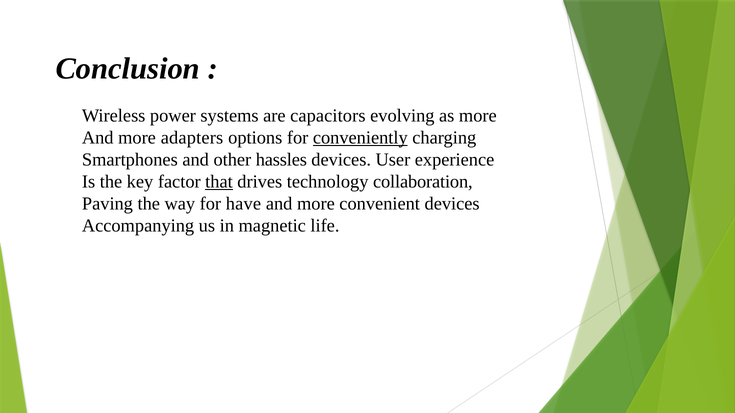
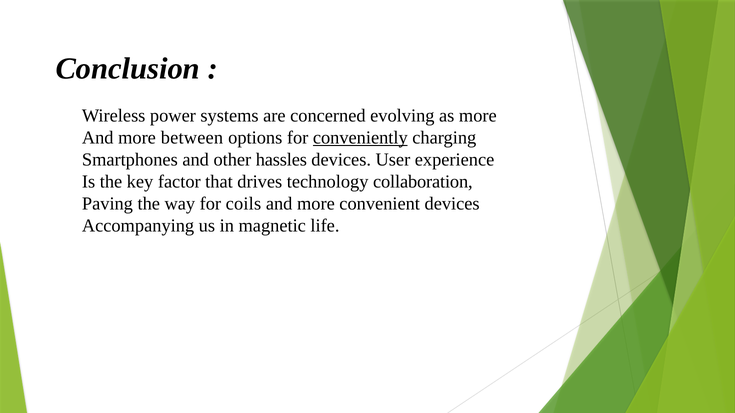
capacitors: capacitors -> concerned
adapters: adapters -> between
that underline: present -> none
have: have -> coils
